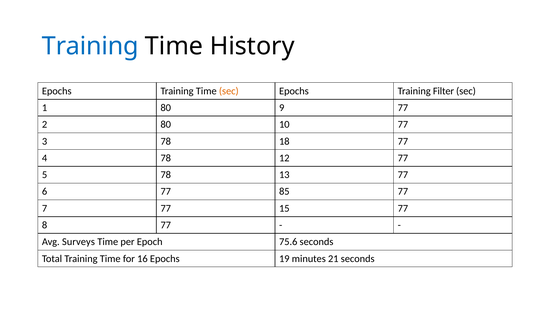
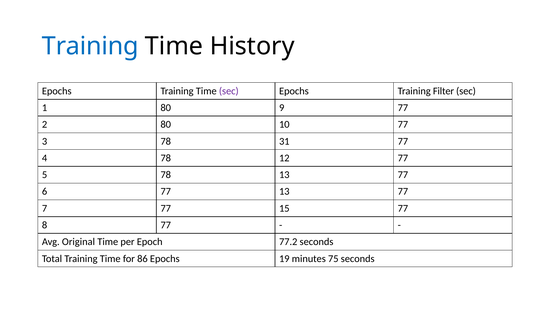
sec at (229, 91) colour: orange -> purple
18: 18 -> 31
77 85: 85 -> 13
Surveys: Surveys -> Original
75.6: 75.6 -> 77.2
16: 16 -> 86
21: 21 -> 75
